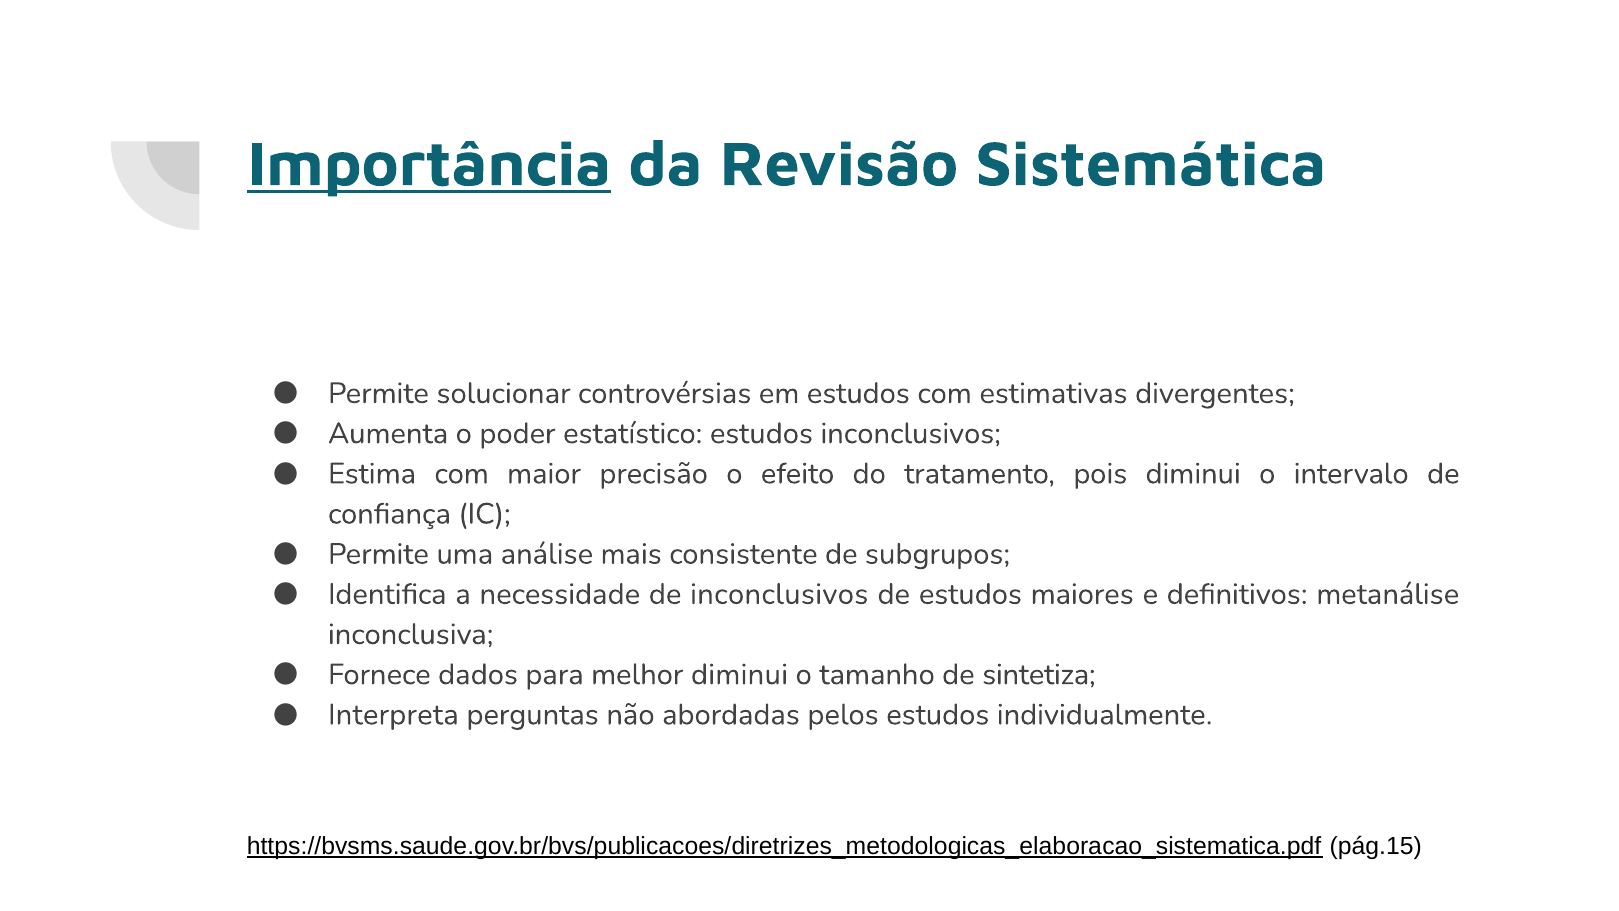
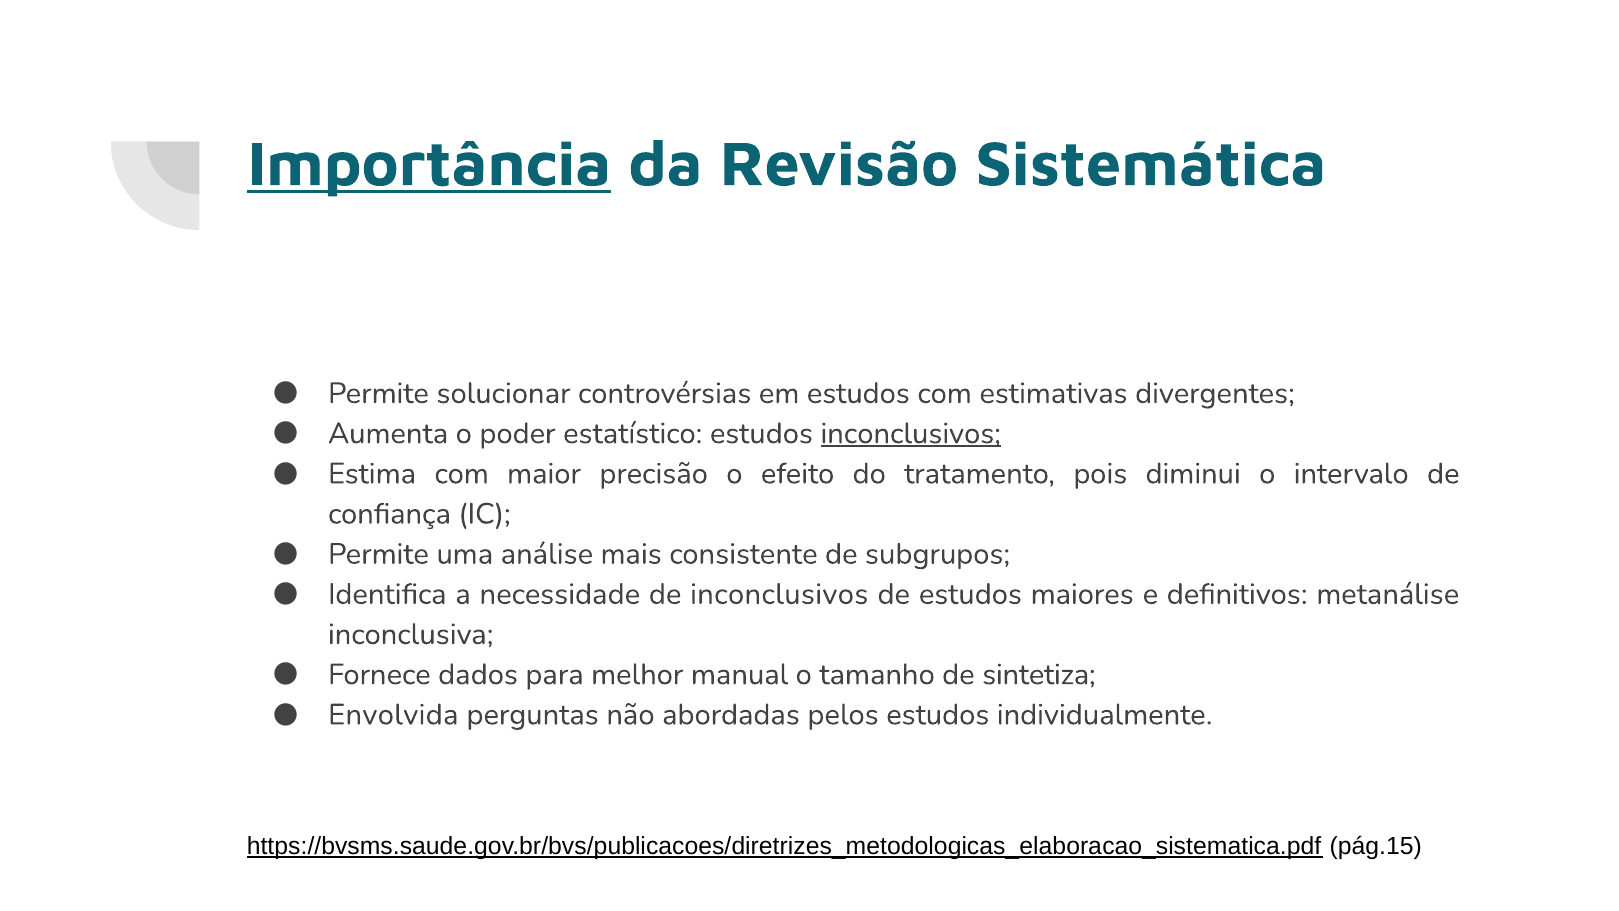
inconclusivos at (911, 433) underline: none -> present
melhor diminui: diminui -> manual
Interpreta: Interpreta -> Envolvida
